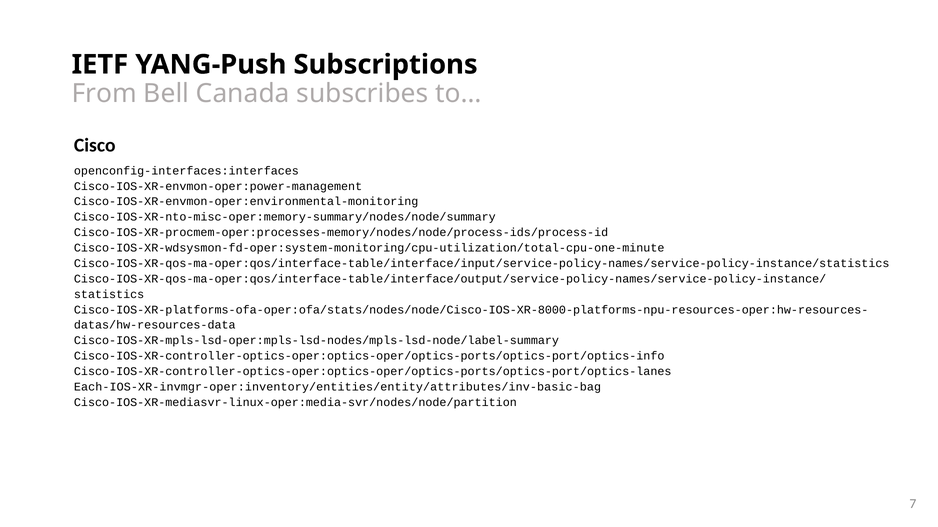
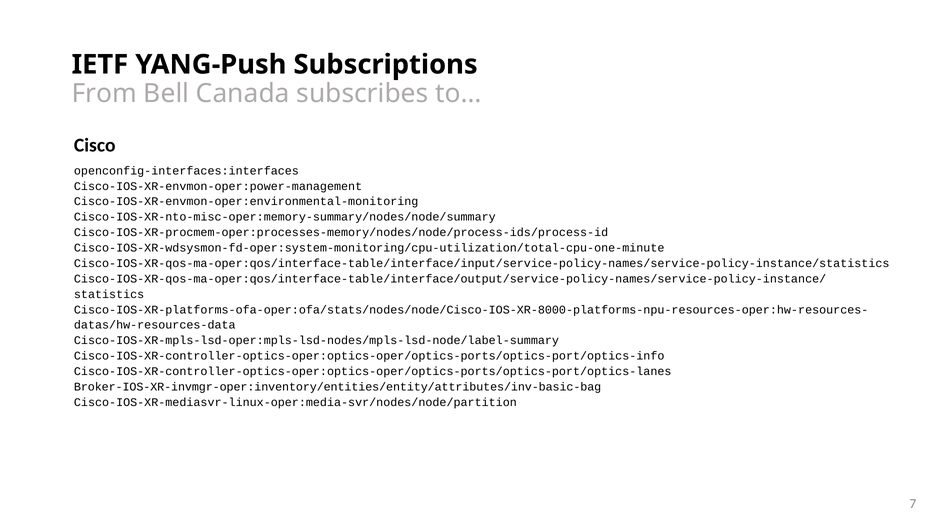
Each-IOS-XR-invmgr-oper:inventory/entities/entity/attributes/inv-basic-bag: Each-IOS-XR-invmgr-oper:inventory/entities/entity/attributes/inv-basic-bag -> Broker-IOS-XR-invmgr-oper:inventory/entities/entity/attributes/inv-basic-bag
